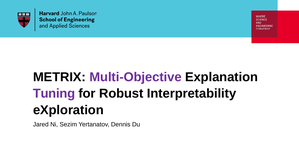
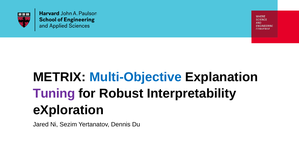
Multi-Objective colour: purple -> blue
